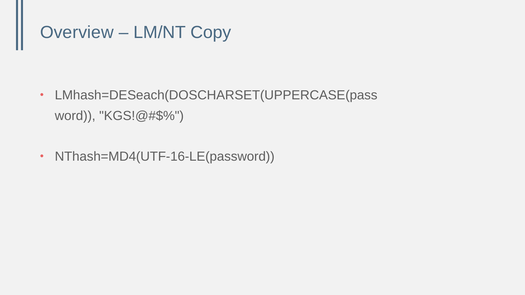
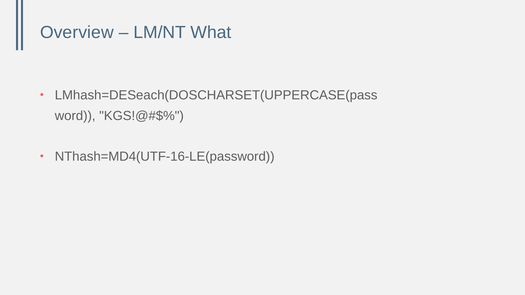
Copy: Copy -> What
